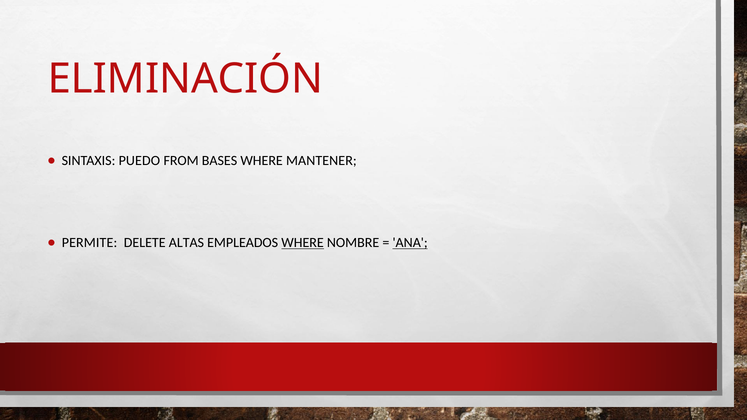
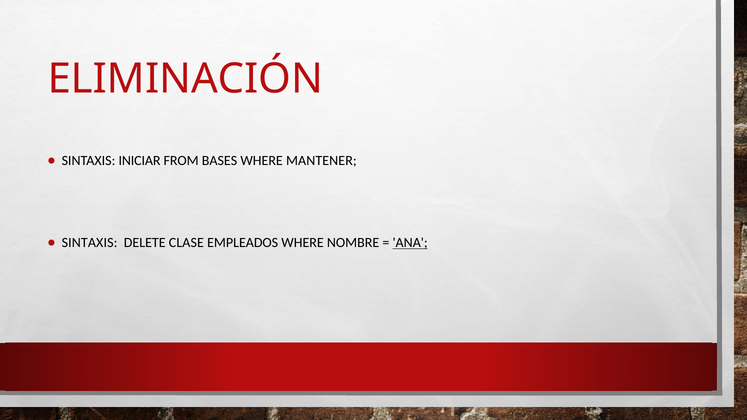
PUEDO: PUEDO -> INICIAR
PERMITE at (90, 243): PERMITE -> SINTAXIS
ALTAS: ALTAS -> CLASE
WHERE at (303, 243) underline: present -> none
